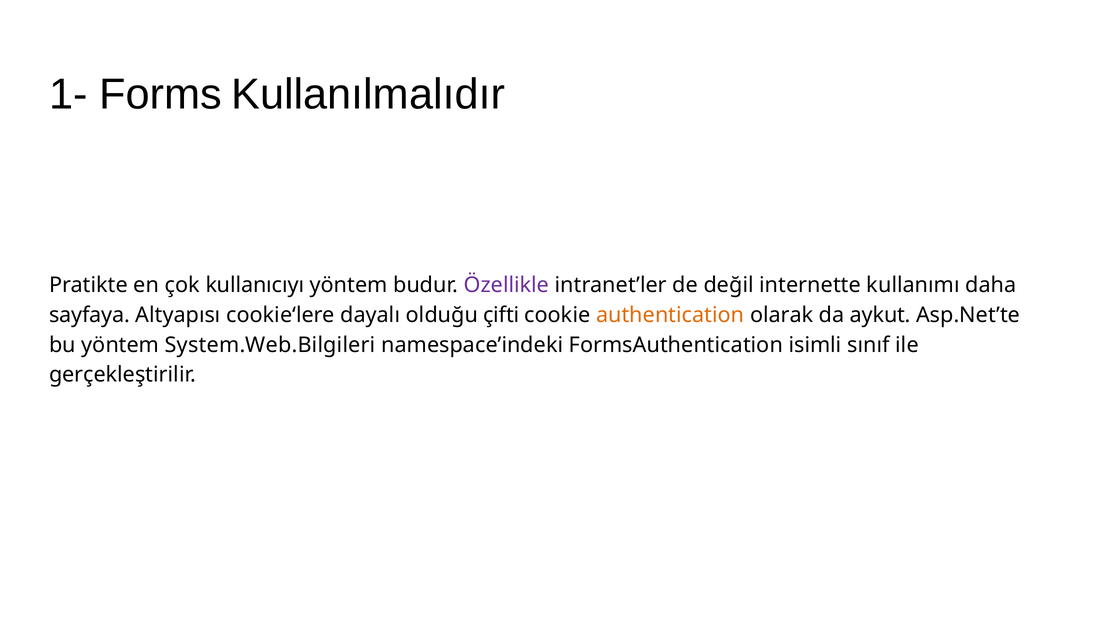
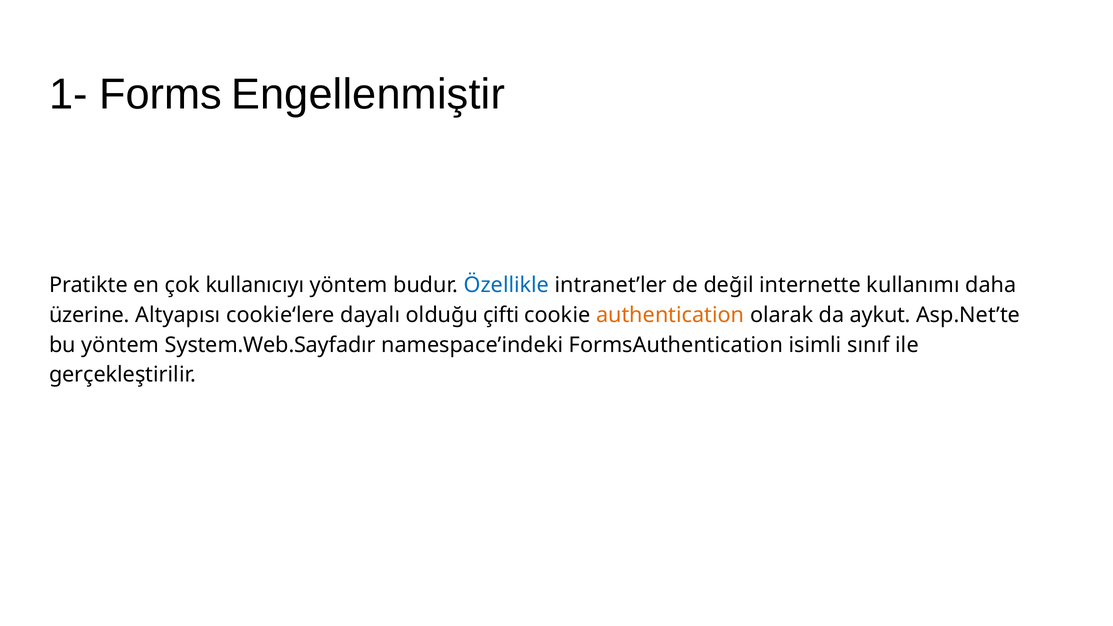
Kullanılmalıdır: Kullanılmalıdır -> Engellenmiştir
Özellikle colour: purple -> blue
sayfaya: sayfaya -> üzerine
System.Web.Bilgileri: System.Web.Bilgileri -> System.Web.Sayfadır
